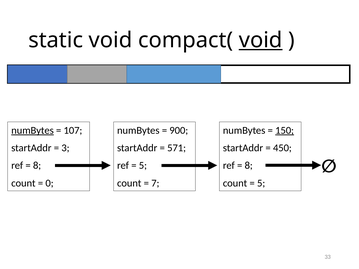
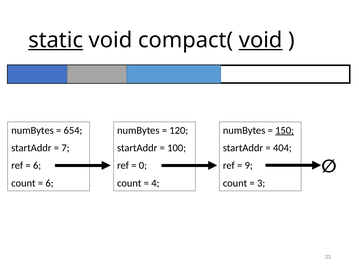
static underline: none -> present
numBytes at (33, 130) underline: present -> none
107: 107 -> 654
900: 900 -> 120
3: 3 -> 7
571: 571 -> 100
450: 450 -> 404
8 at (37, 166): 8 -> 6
5 at (143, 166): 5 -> 0
8 at (249, 166): 8 -> 9
0 at (49, 183): 0 -> 6
7: 7 -> 4
5 at (261, 183): 5 -> 3
